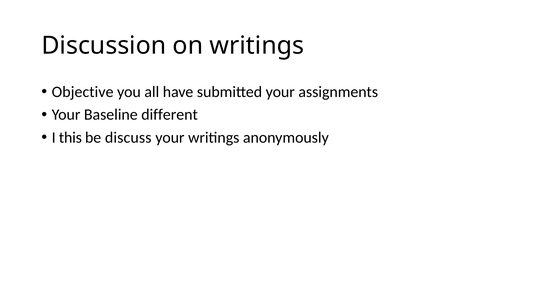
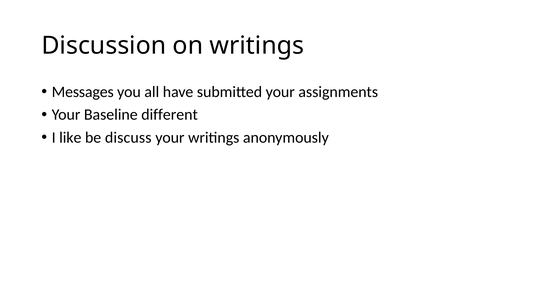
Objective: Objective -> Messages
this: this -> like
